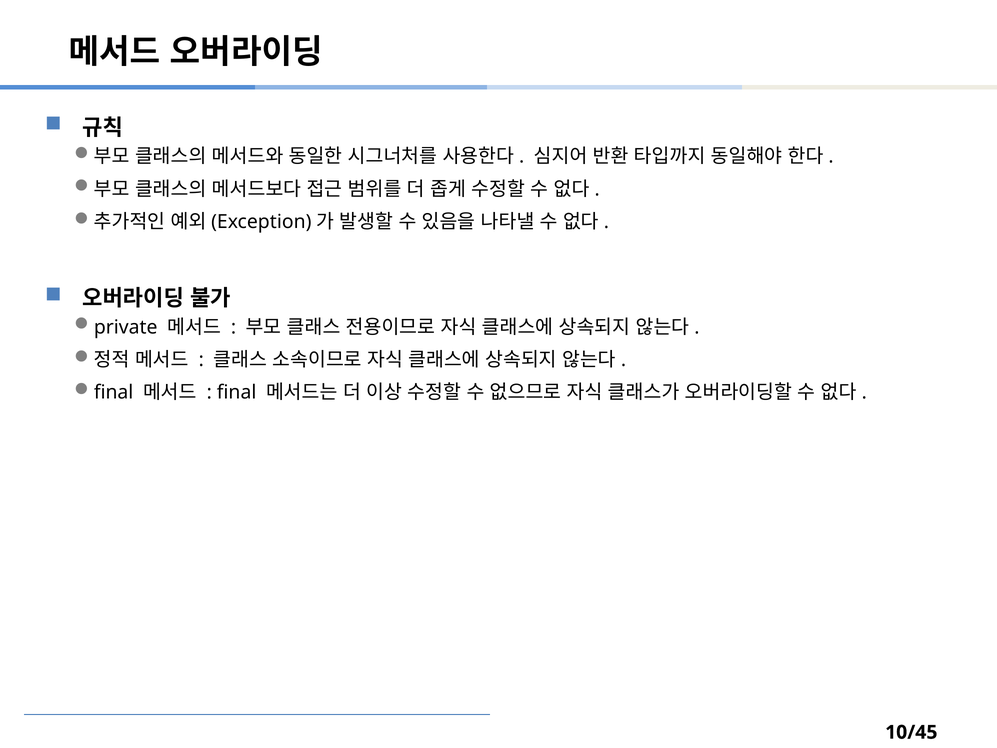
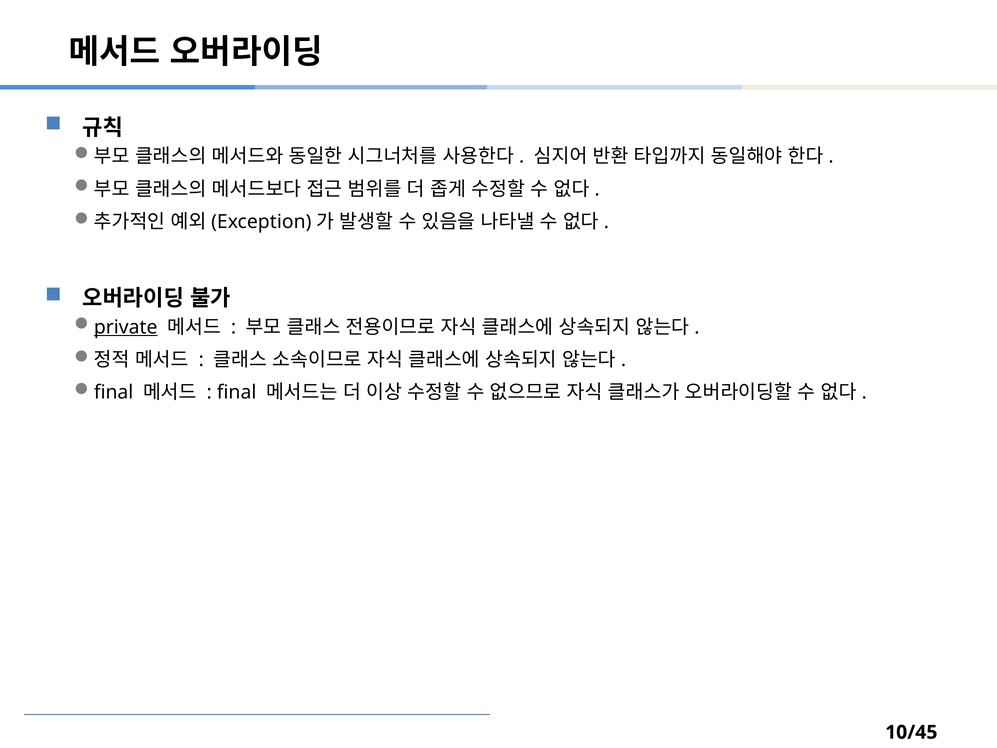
private underline: none -> present
